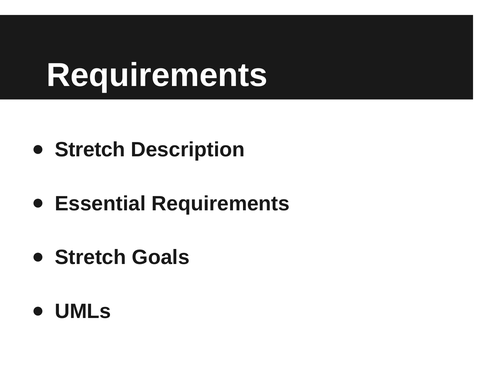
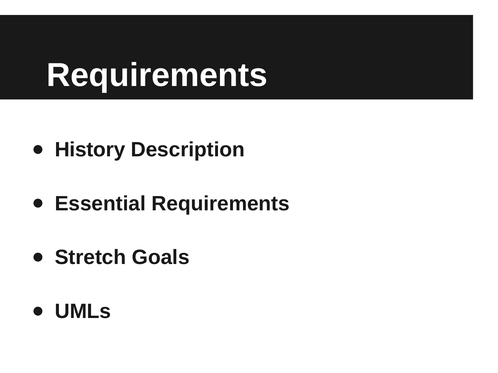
Stretch at (90, 150): Stretch -> History
